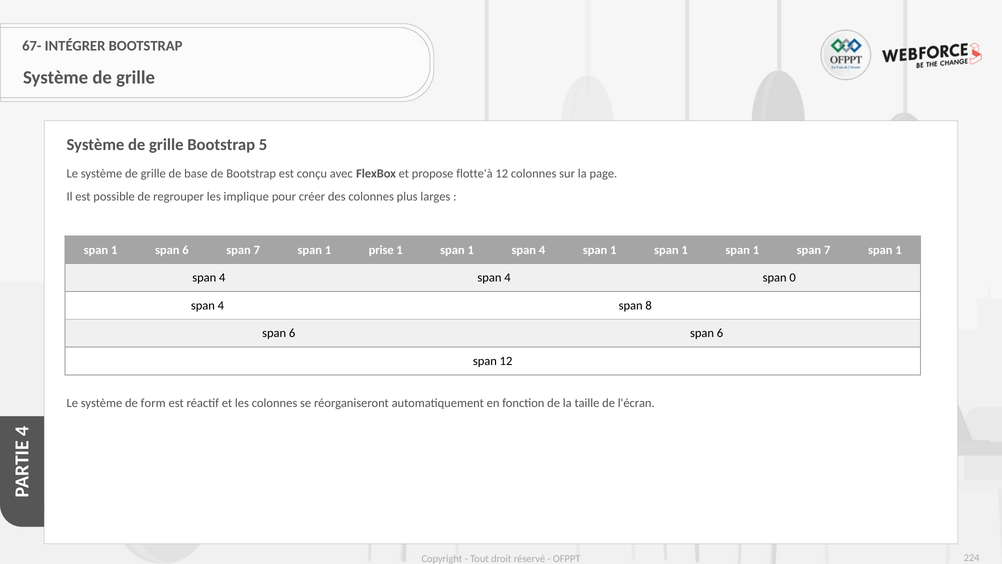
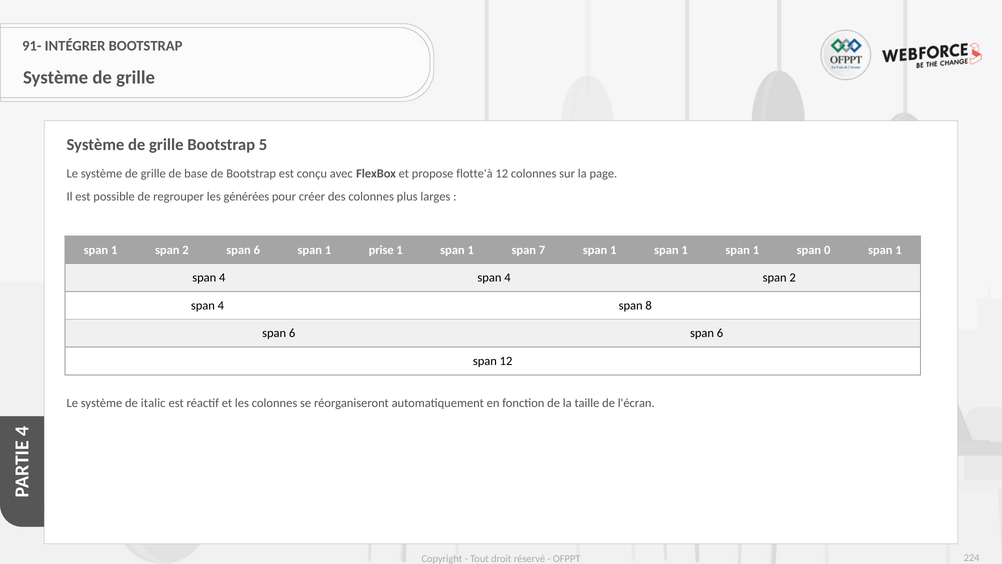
67-: 67- -> 91-
implique: implique -> générées
1 span 6: 6 -> 2
7 at (257, 250): 7 -> 6
4 at (542, 250): 4 -> 7
1 span 7: 7 -> 0
4 span 0: 0 -> 2
form: form -> italic
